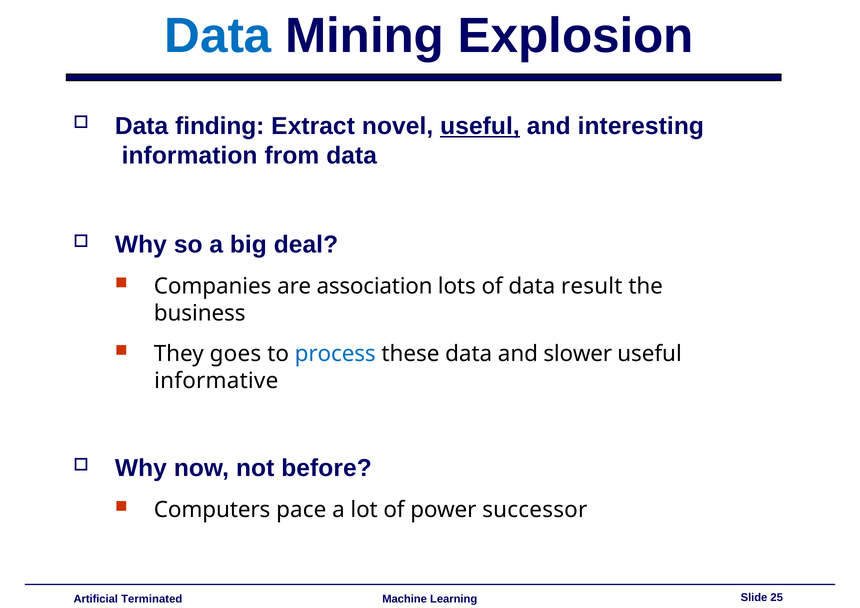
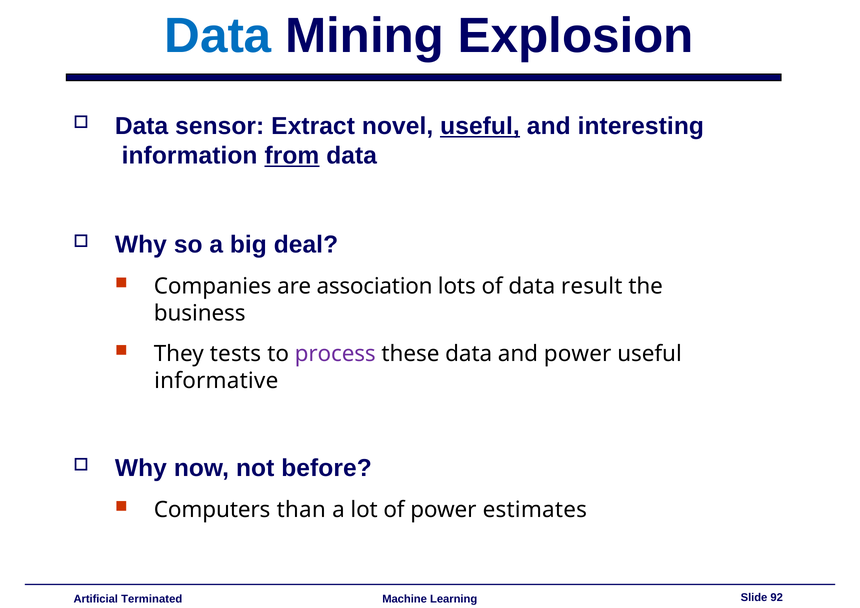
finding: finding -> sensor
from underline: none -> present
goes: goes -> tests
process colour: blue -> purple
and slower: slower -> power
pace: pace -> than
successor: successor -> estimates
25: 25 -> 92
